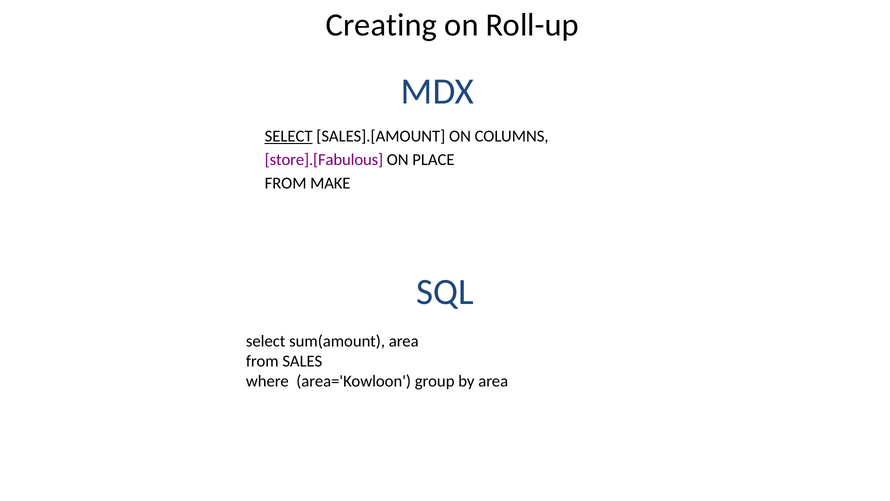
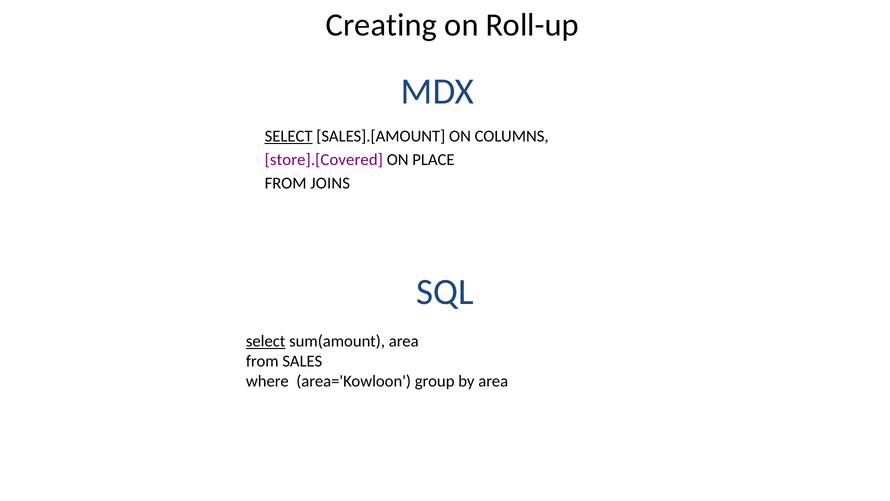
store].[Fabulous: store].[Fabulous -> store].[Covered
MAKE: MAKE -> JOINS
select at (266, 341) underline: none -> present
